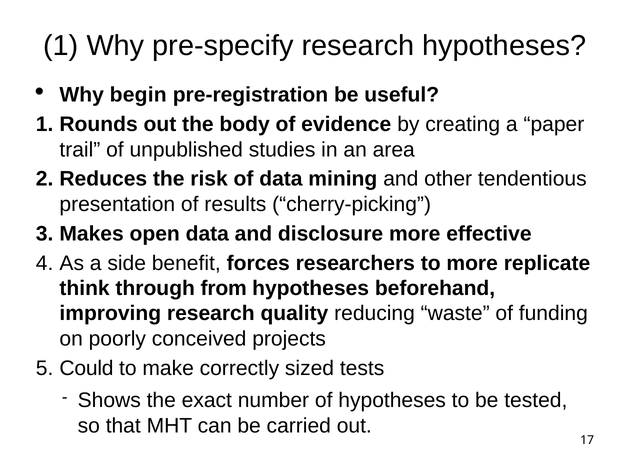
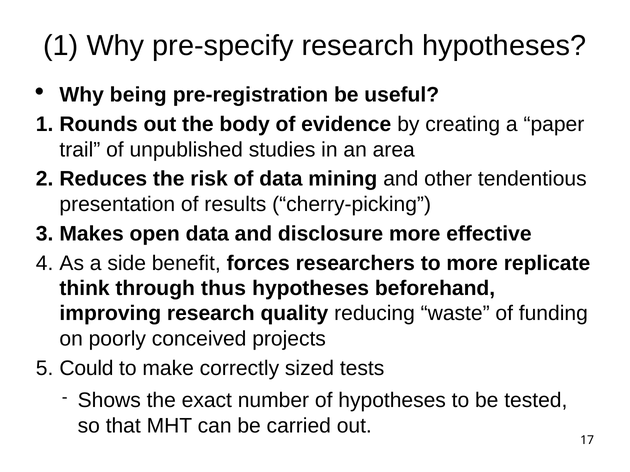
begin: begin -> being
from: from -> thus
